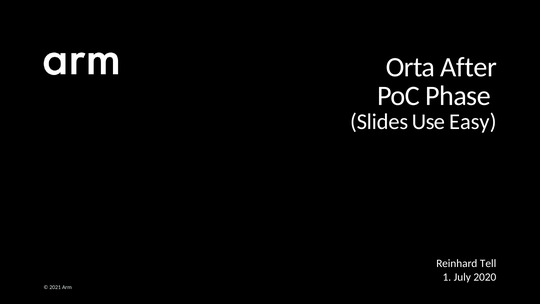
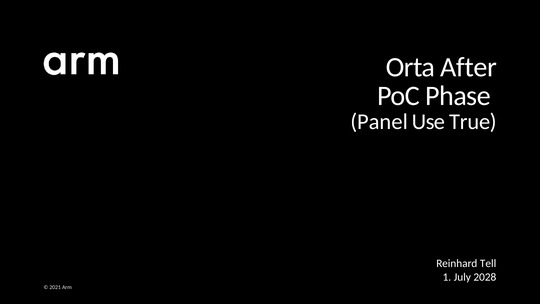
Slides: Slides -> Panel
Easy: Easy -> True
2020: 2020 -> 2028
